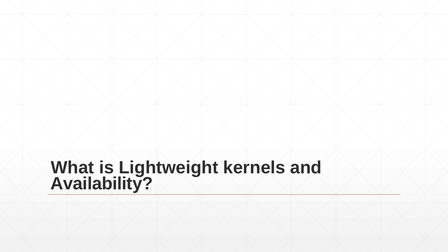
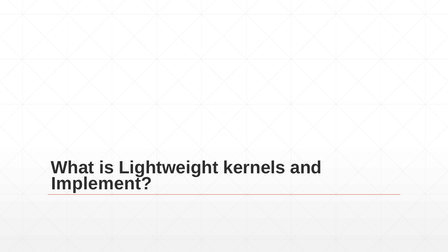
Availability: Availability -> Implement
